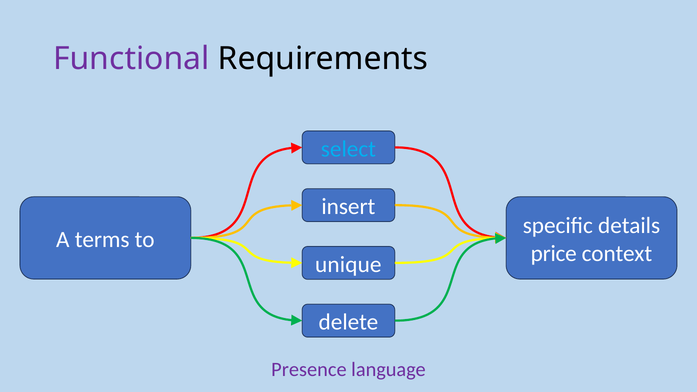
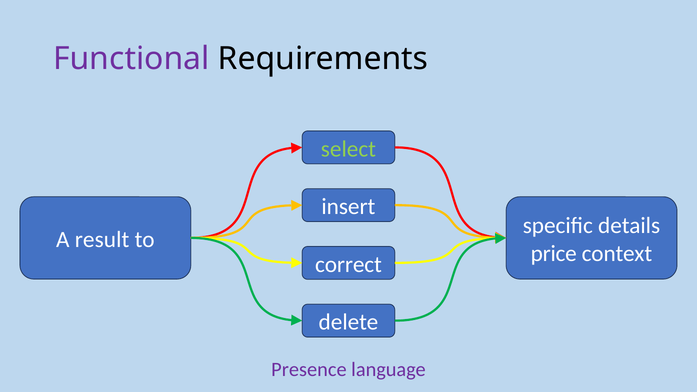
select colour: light blue -> light green
terms: terms -> result
unique: unique -> correct
